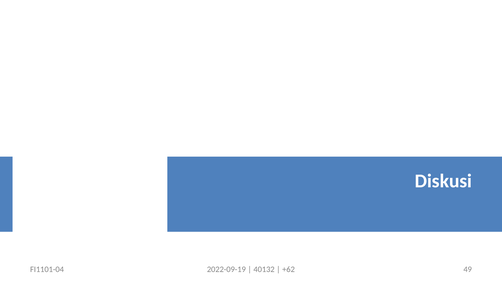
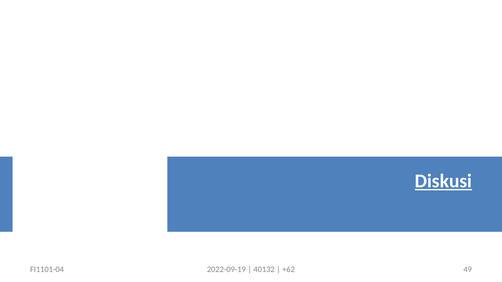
Diskusi underline: none -> present
